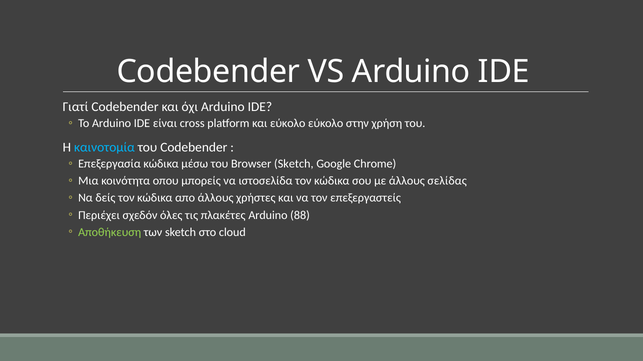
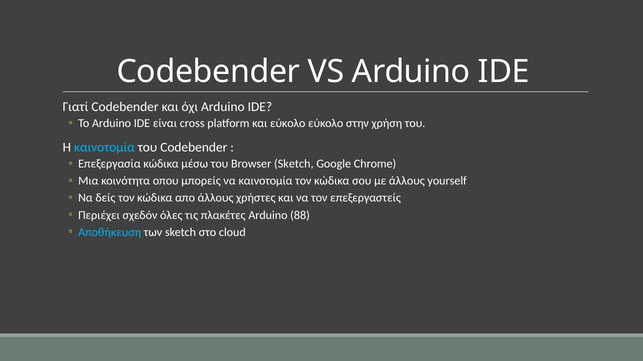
να ιστοσελίδα: ιστοσελίδα -> καινοτομία
σελίδας: σελίδας -> yourself
Αποθήκευση colour: light green -> light blue
